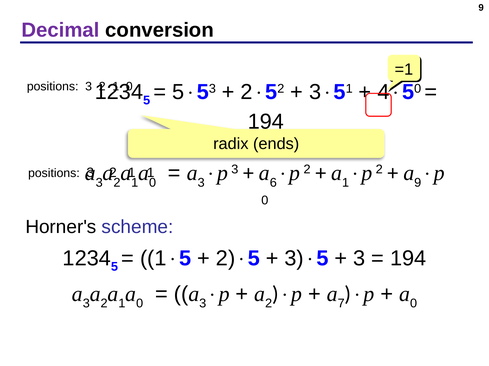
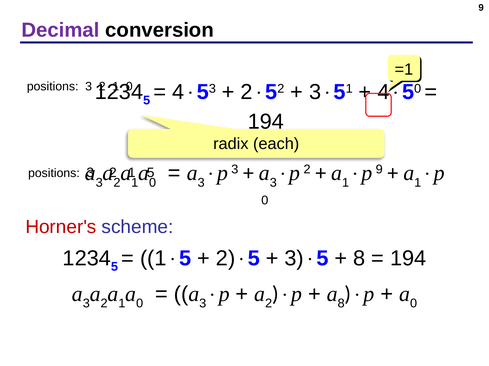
5 at (178, 92): 5 -> 4
ends: ends -> each
6 at (273, 183): 6 -> 3
2 at (379, 170): 2 -> 9
9 at (418, 183): 9 -> 1
1 at (151, 173): 1 -> 5
Horner's colour: black -> red
3 at (359, 259): 3 -> 8
7 at (341, 304): 7 -> 8
